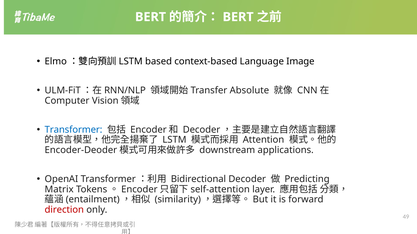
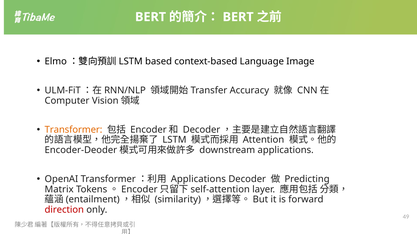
Absolute: Absolute -> Accuracy
Transformer at (74, 130) colour: blue -> orange
Bidirectional at (198, 179): Bidirectional -> Applications
